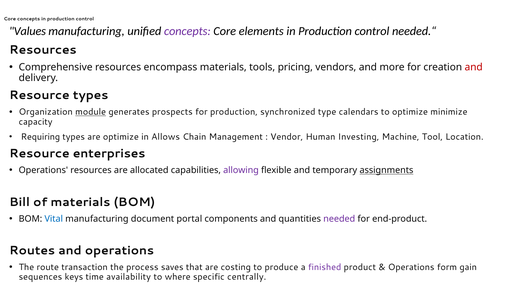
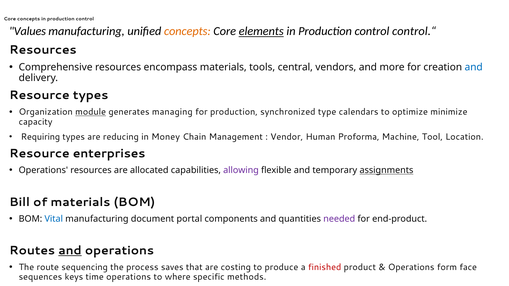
concepts at (187, 31) colour: purple -> orange
elements underline: none -> present
needed.“: needed.“ -> control.“
pricing: pricing -> central
and at (474, 67) colour: red -> blue
prospects: prospects -> managing
are optimize: optimize -> reducing
Allows: Allows -> Money
Investing: Investing -> Proforma
and at (70, 251) underline: none -> present
transaction: transaction -> sequencing
finished colour: purple -> red
gain: gain -> face
time availability: availability -> operations
centrally: centrally -> methods
